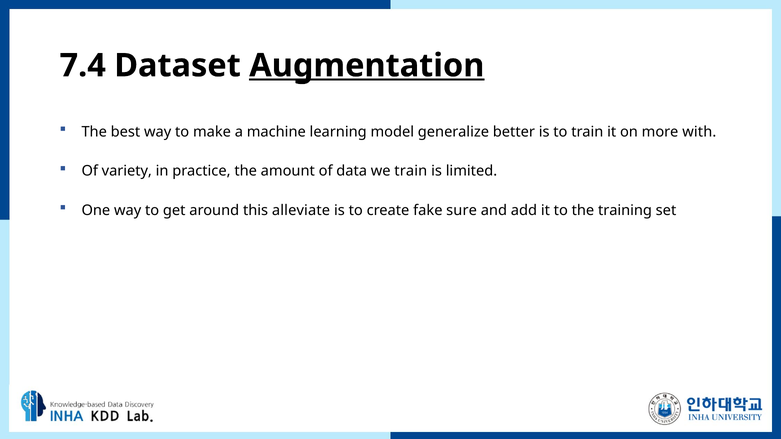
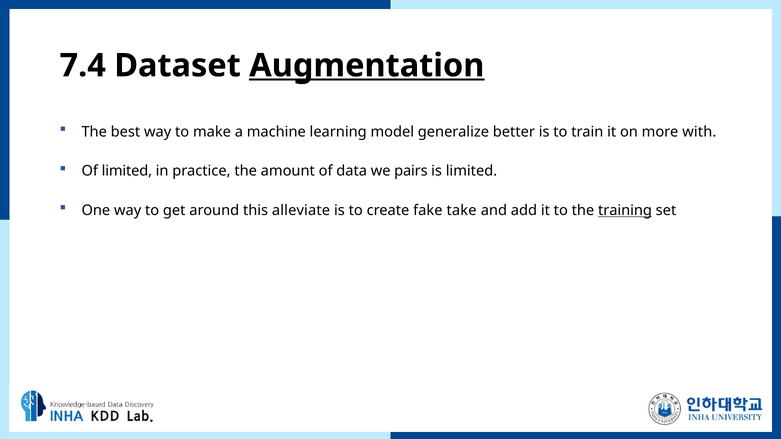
Of variety: variety -> limited
we train: train -> pairs
sure: sure -> take
training underline: none -> present
